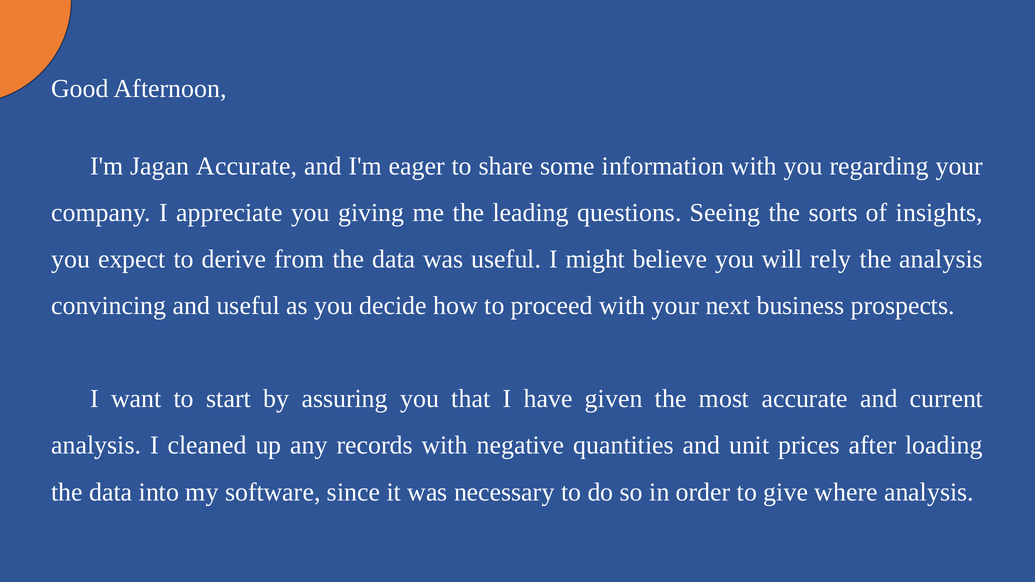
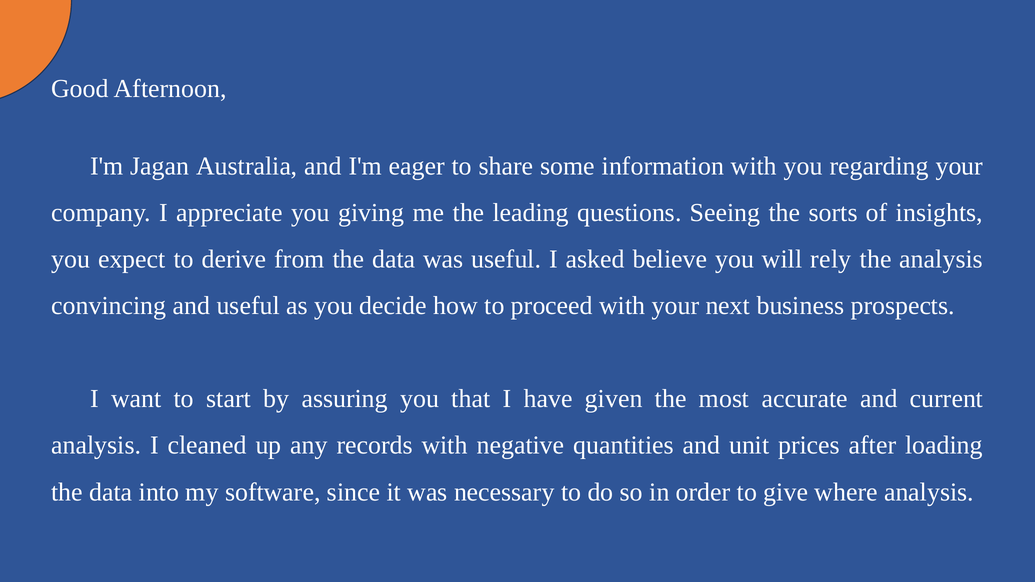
Jagan Accurate: Accurate -> Australia
might: might -> asked
